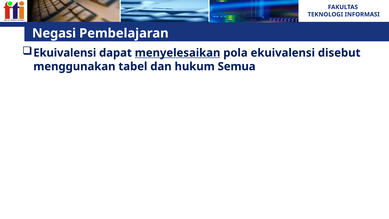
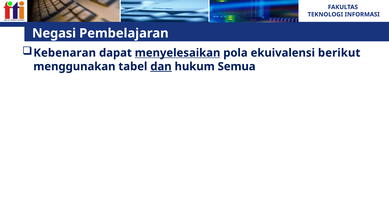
Ekuivalensi at (65, 53): Ekuivalensi -> Kebenaran
disebut: disebut -> berikut
dan underline: none -> present
